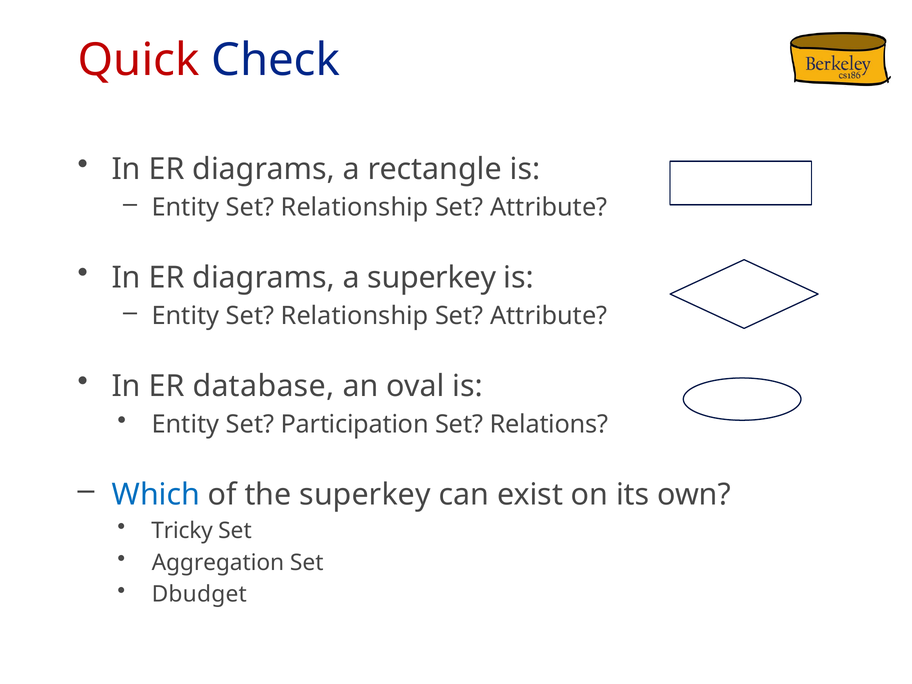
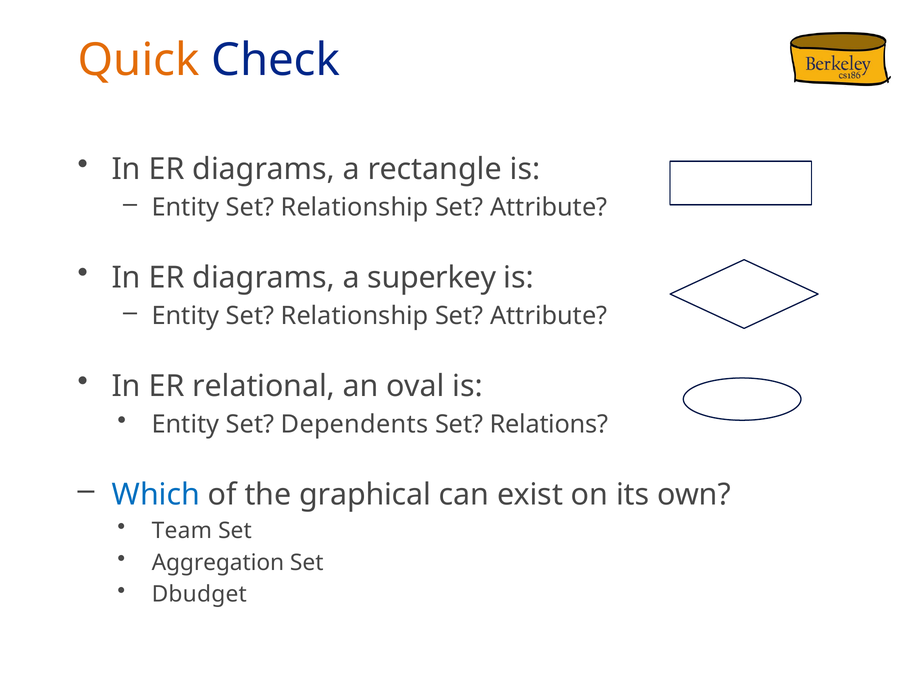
Quick colour: red -> orange
database: database -> relational
Participation: Participation -> Dependents
the superkey: superkey -> graphical
Tricky: Tricky -> Team
